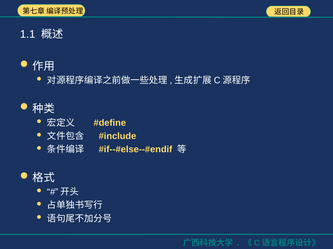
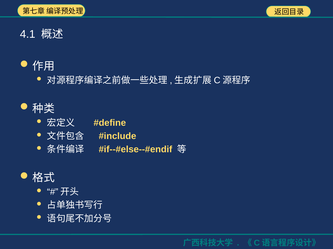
1.1: 1.1 -> 4.1
